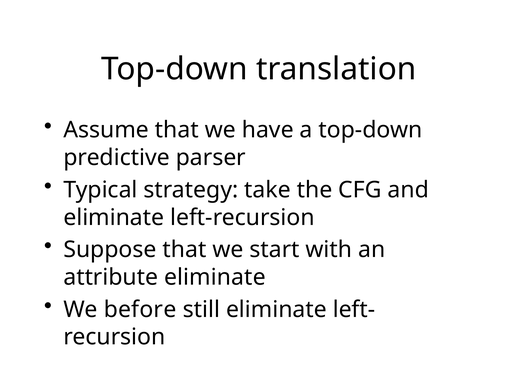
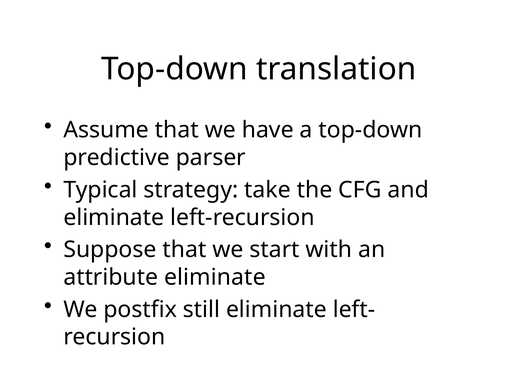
before: before -> postfix
